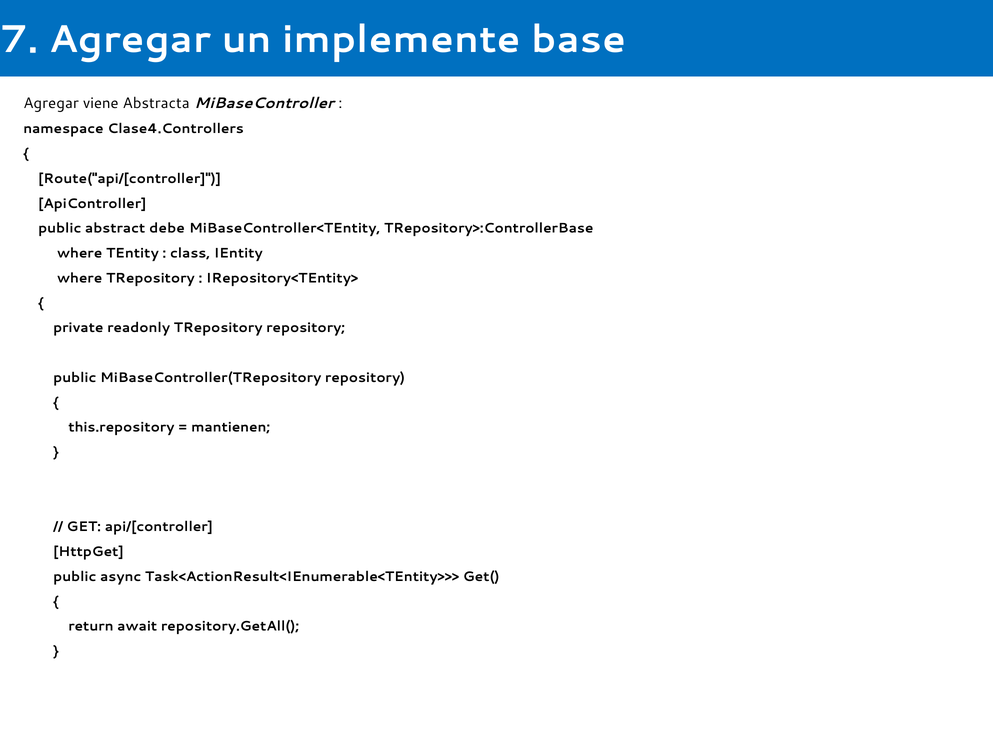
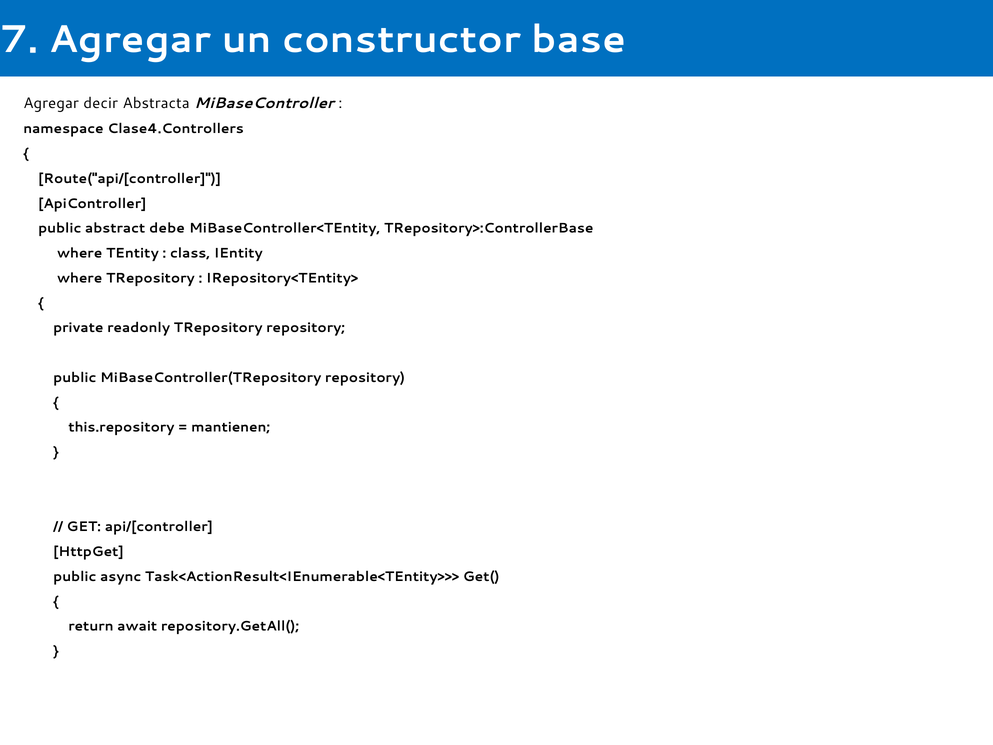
implemente: implemente -> constructor
viene: viene -> decir
